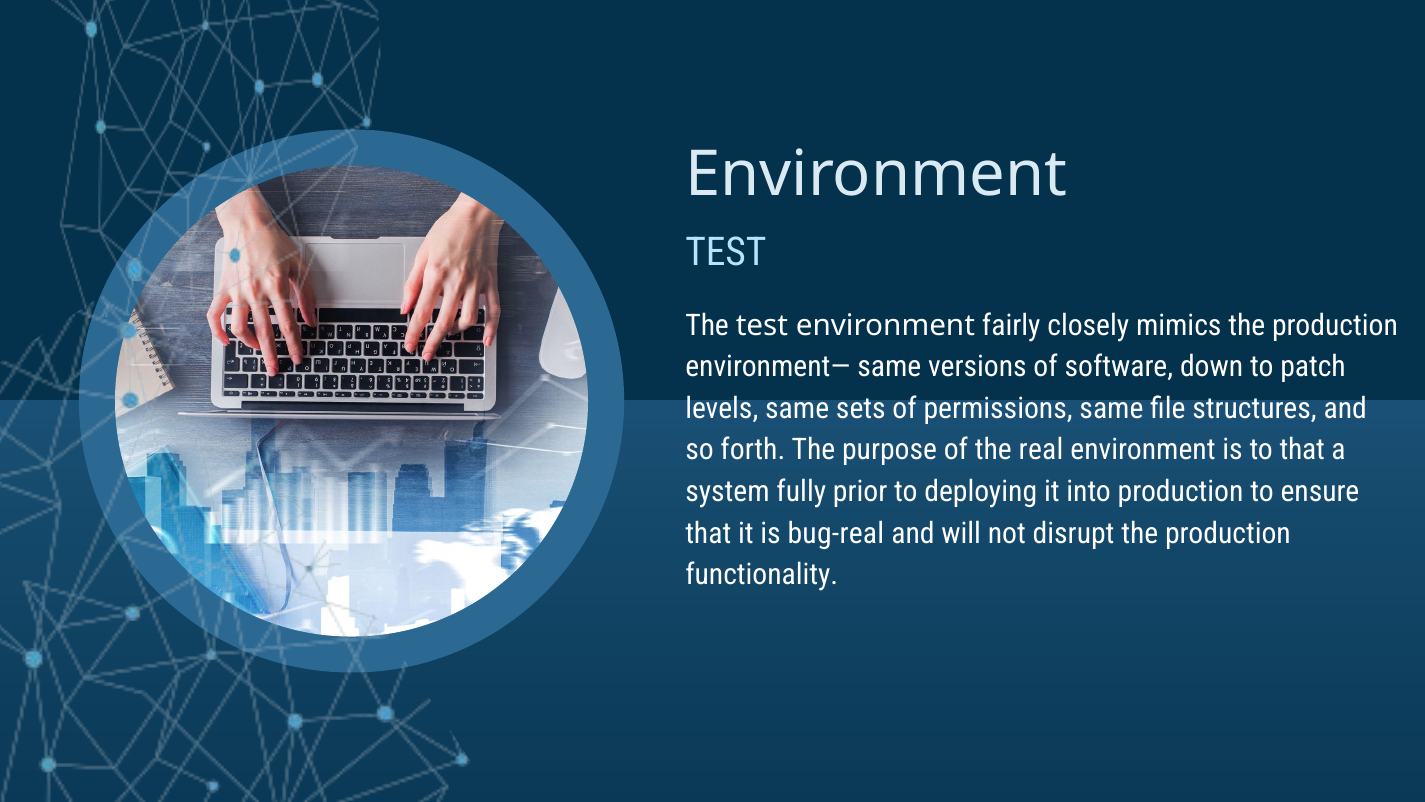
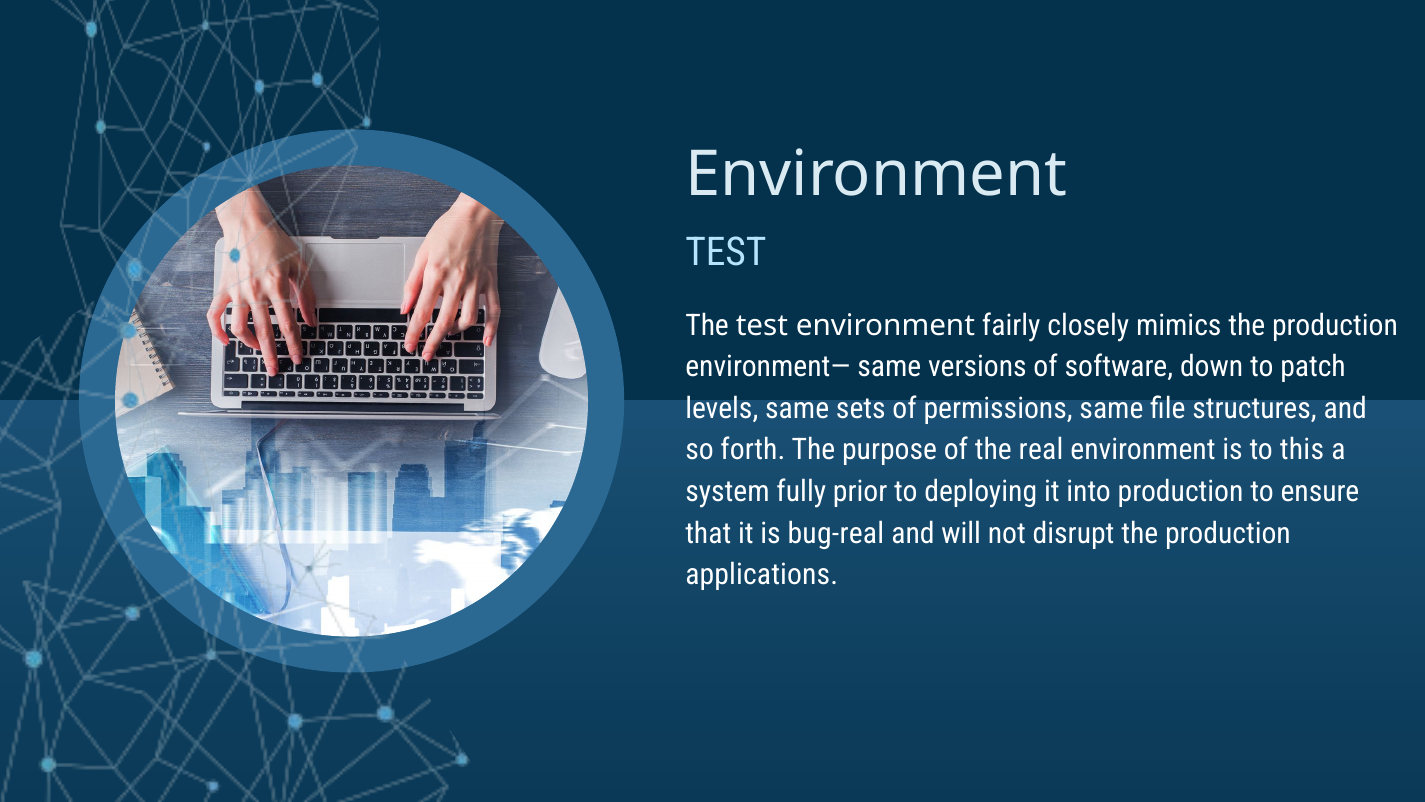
to that: that -> this
functionality: functionality -> applications
